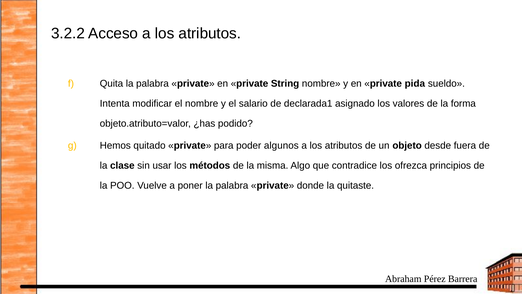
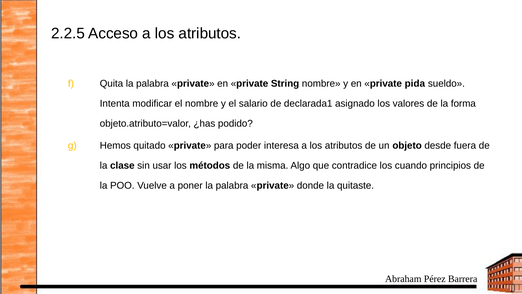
3.2.2: 3.2.2 -> 2.2.5
algunos: algunos -> interesa
ofrezca: ofrezca -> cuando
